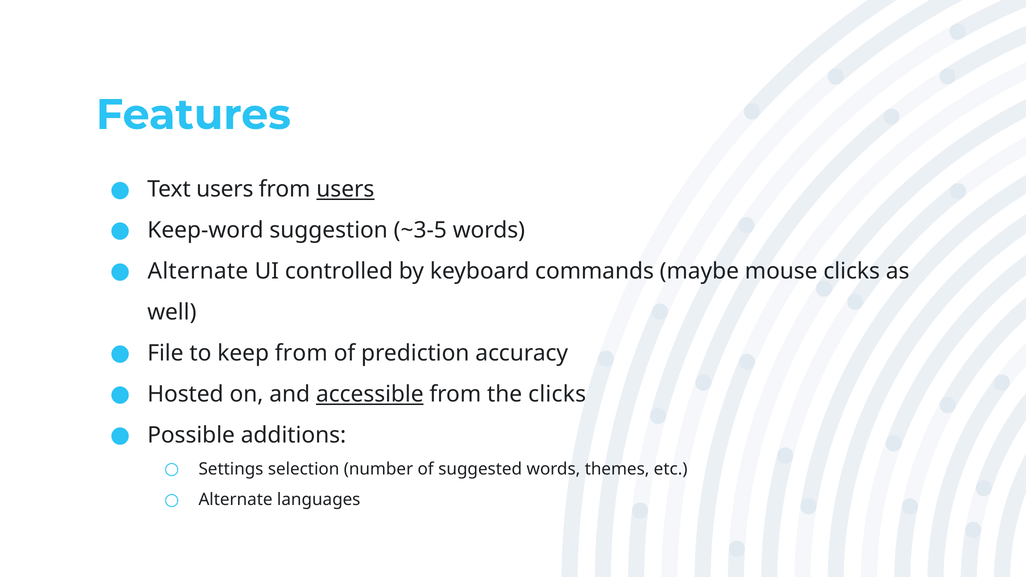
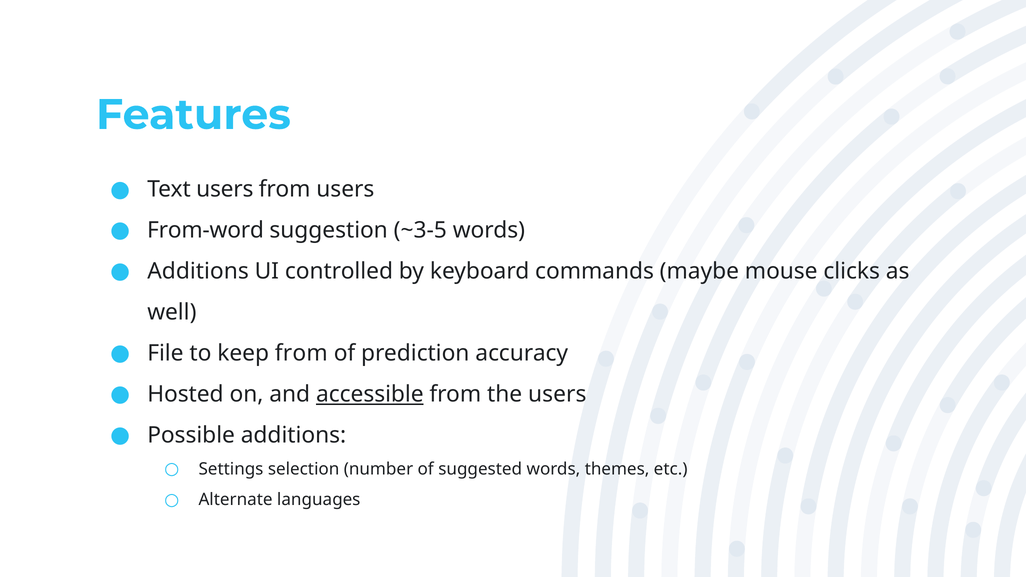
users at (345, 189) underline: present -> none
Keep-word: Keep-word -> From-word
Alternate at (198, 271): Alternate -> Additions
the clicks: clicks -> users
